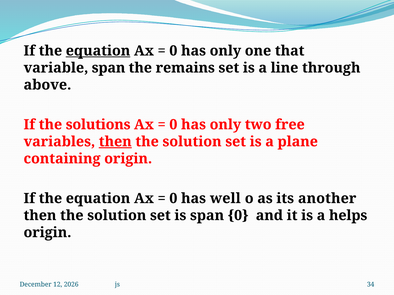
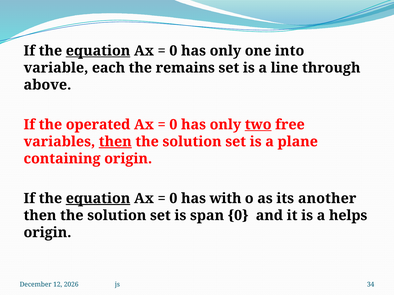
that: that -> into
variable span: span -> each
solutions: solutions -> operated
two underline: none -> present
equation at (98, 199) underline: none -> present
well: well -> with
